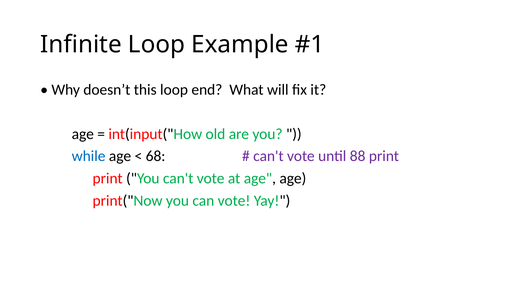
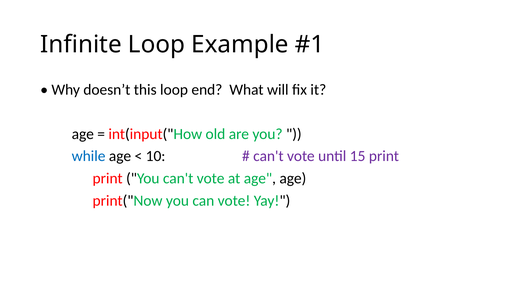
68: 68 -> 10
88: 88 -> 15
